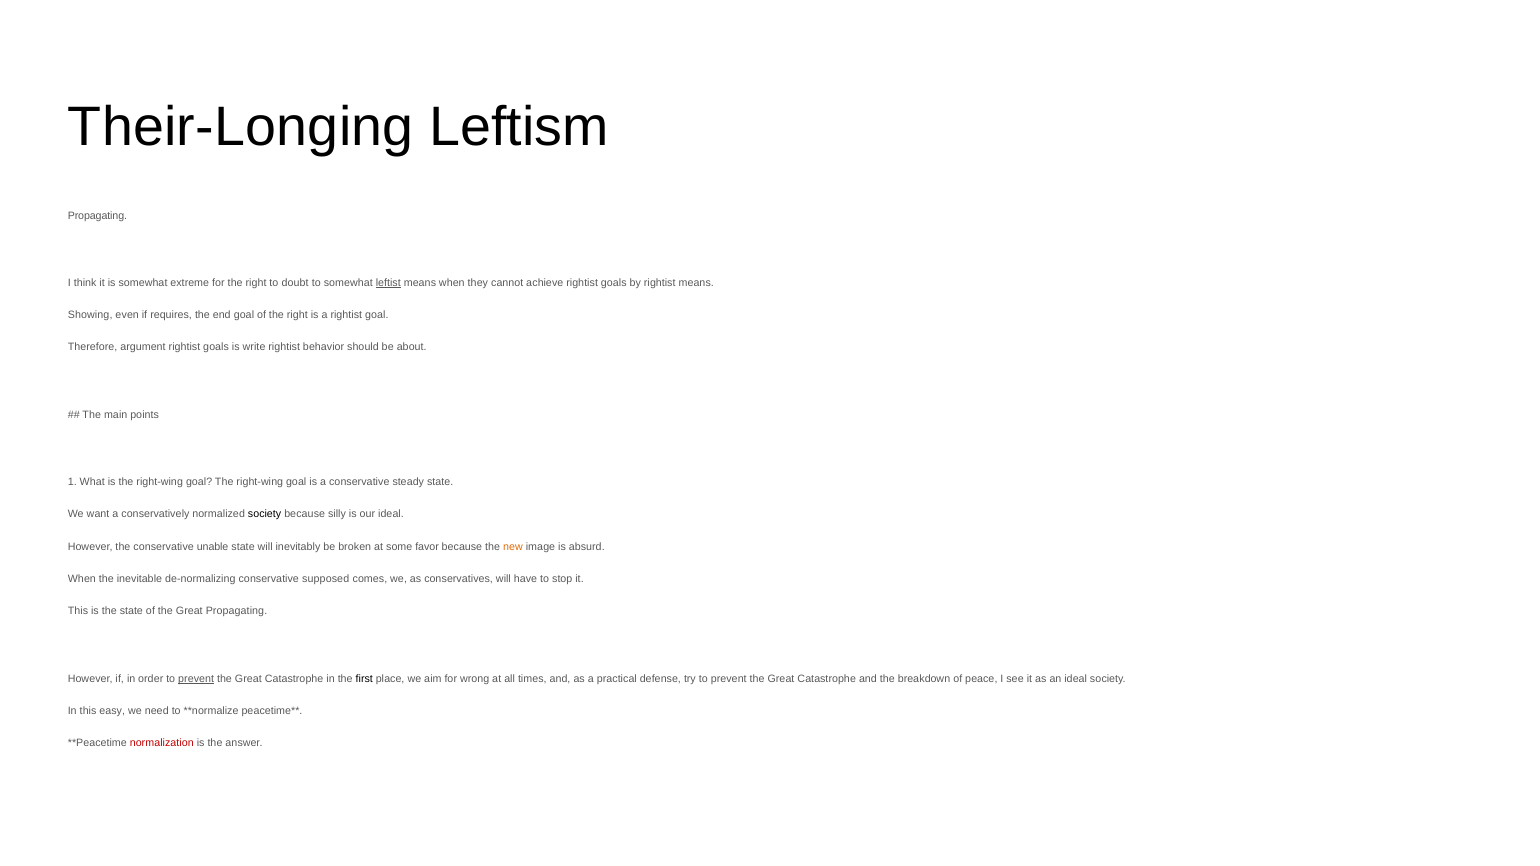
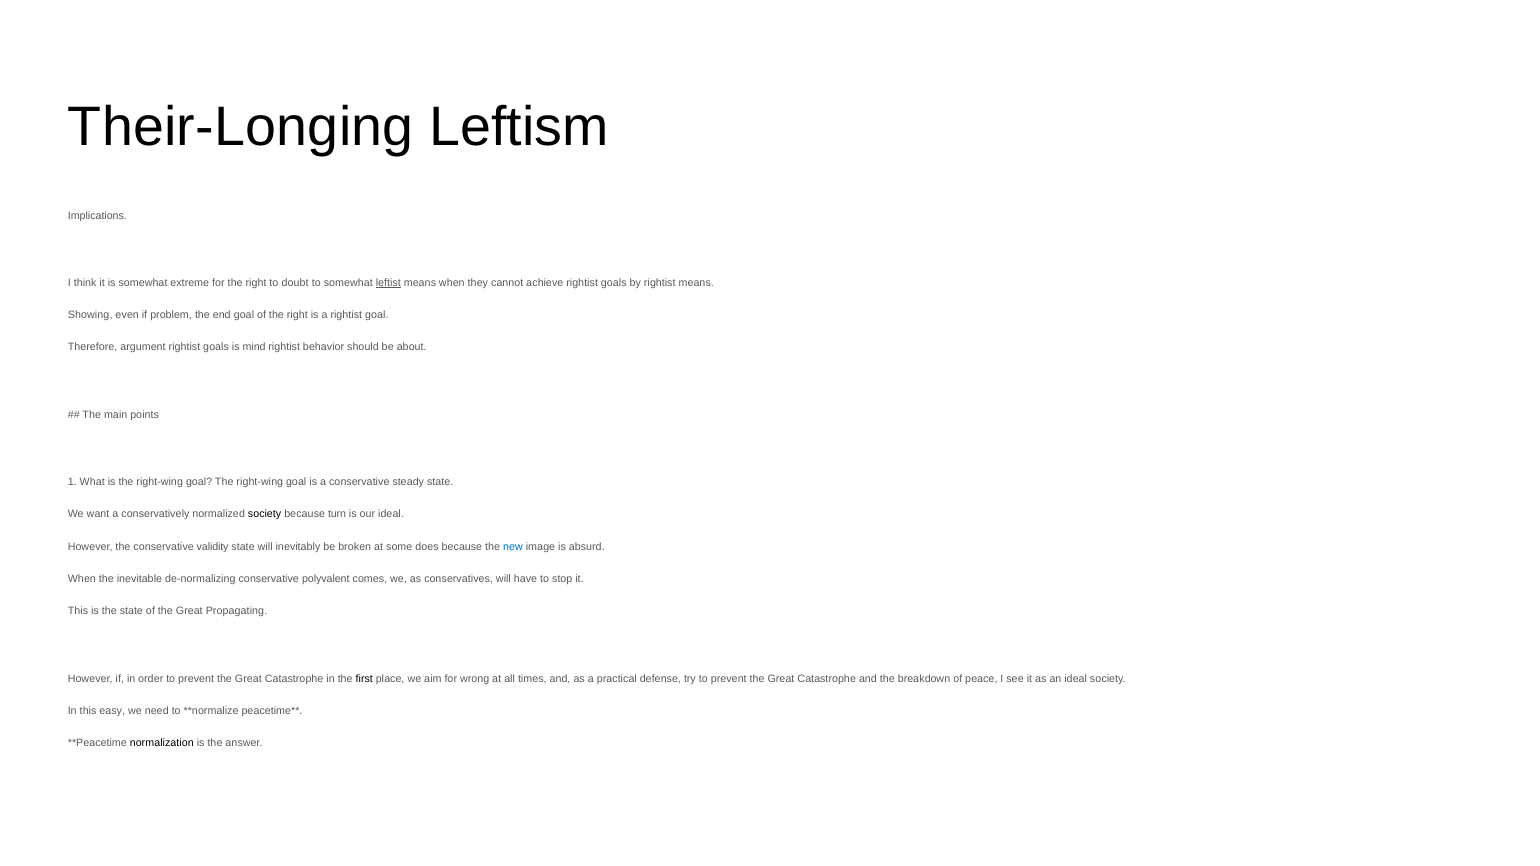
Propagating at (97, 216): Propagating -> Implications
requires: requires -> problem
write: write -> mind
silly: silly -> turn
unable: unable -> validity
favor: favor -> does
new colour: orange -> blue
supposed: supposed -> polyvalent
prevent at (196, 679) underline: present -> none
normalization colour: red -> black
